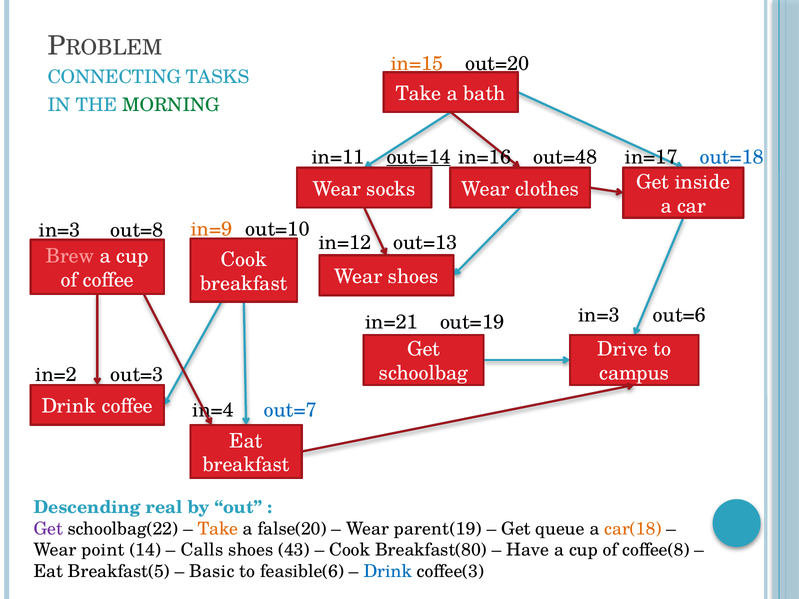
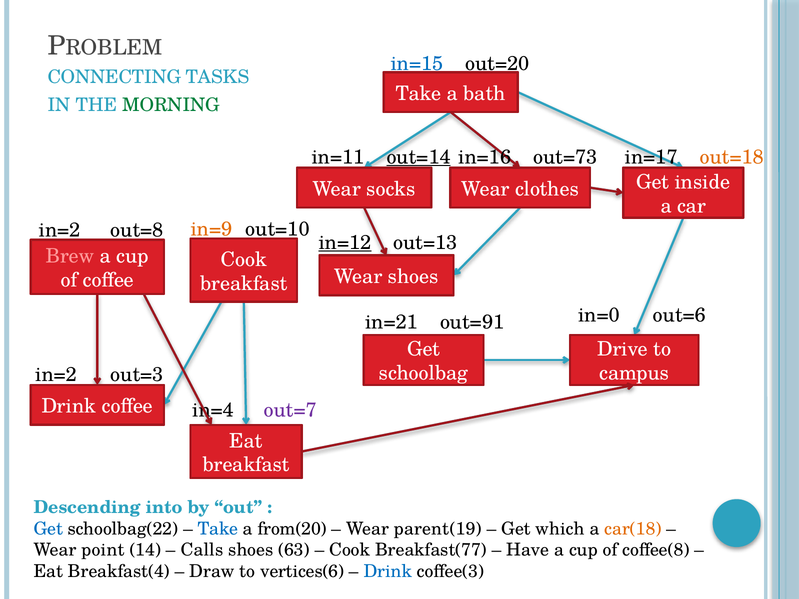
in=15 colour: orange -> blue
out=48: out=48 -> out=73
out=18 colour: blue -> orange
in=3 at (60, 230): in=3 -> in=2
in=12 underline: none -> present
in=3 at (599, 315): in=3 -> in=0
out=19: out=19 -> out=91
out=7 colour: blue -> purple
real: real -> into
Get at (48, 529) colour: purple -> blue
Take at (218, 529) colour: orange -> blue
false(20: false(20 -> from(20
queue: queue -> which
43: 43 -> 63
Breakfast(80: Breakfast(80 -> Breakfast(77
Breakfast(5: Breakfast(5 -> Breakfast(4
Basic: Basic -> Draw
feasible(6: feasible(6 -> vertices(6
